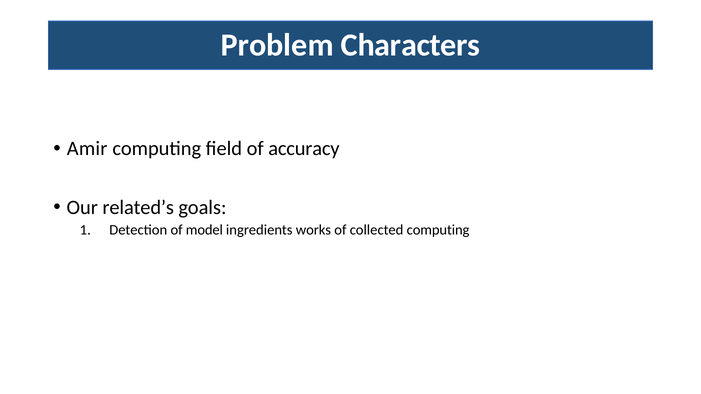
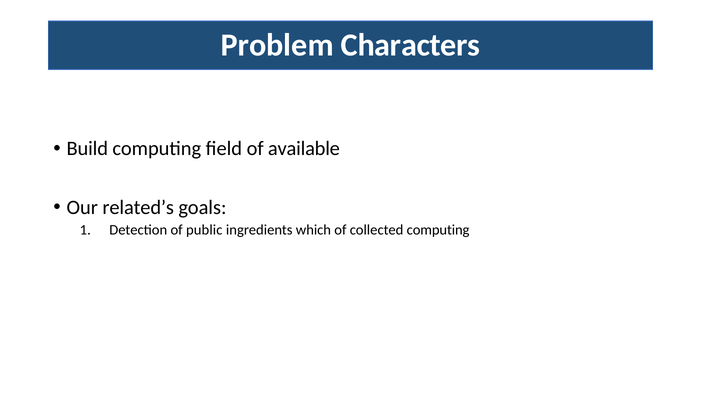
Amir: Amir -> Build
accuracy: accuracy -> available
model: model -> public
works: works -> which
